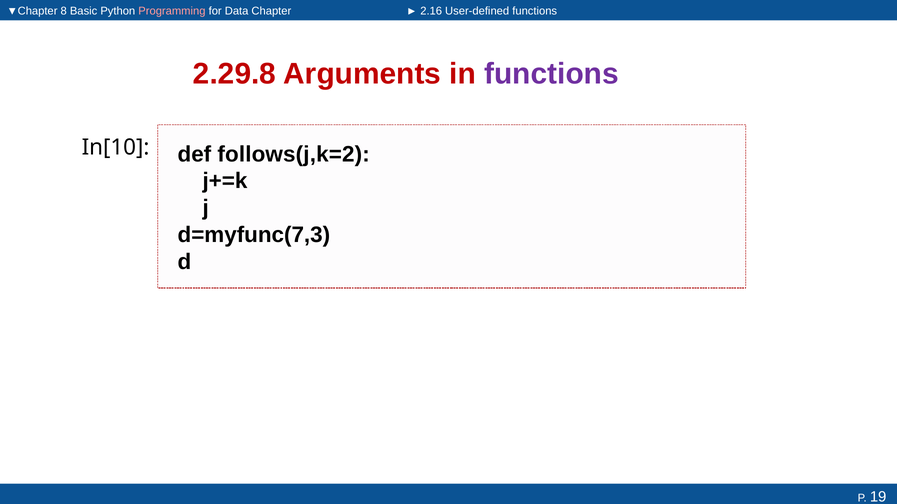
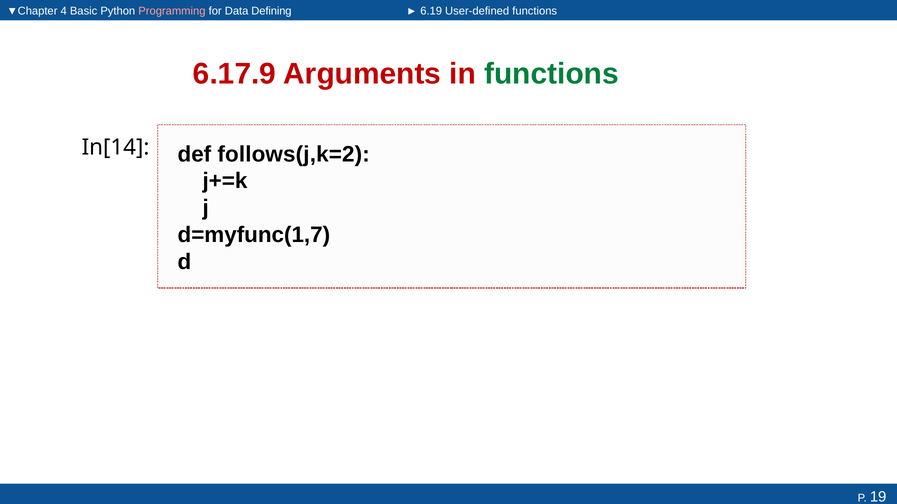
8: 8 -> 4
Chapter: Chapter -> Defining
2.16: 2.16 -> 6.19
2.29.8: 2.29.8 -> 6.17.9
functions at (551, 74) colour: purple -> green
In[10: In[10 -> In[14
d=myfunc(7,3: d=myfunc(7,3 -> d=myfunc(1,7
